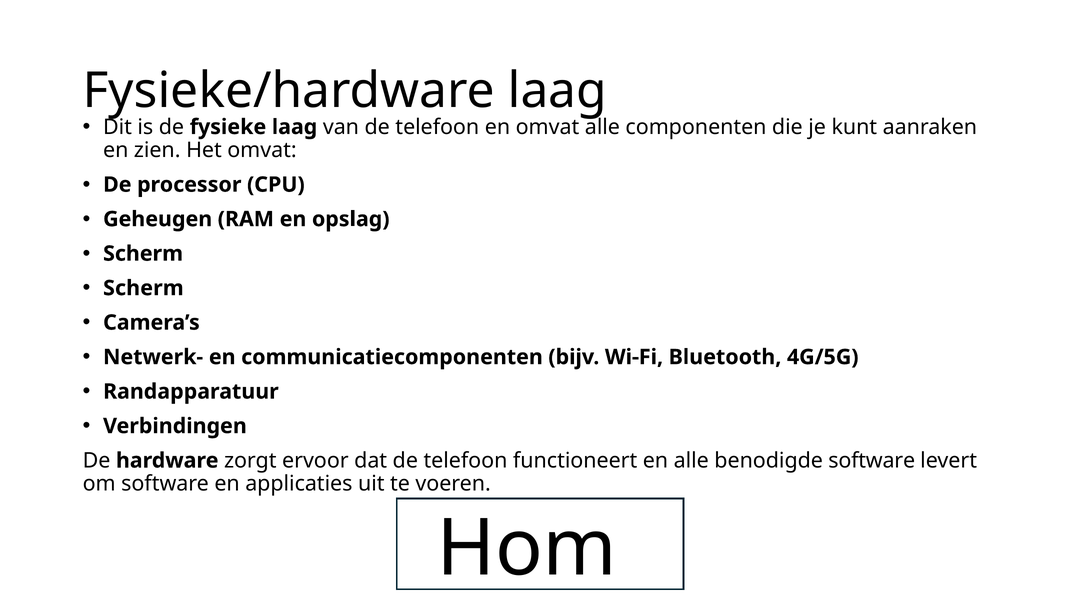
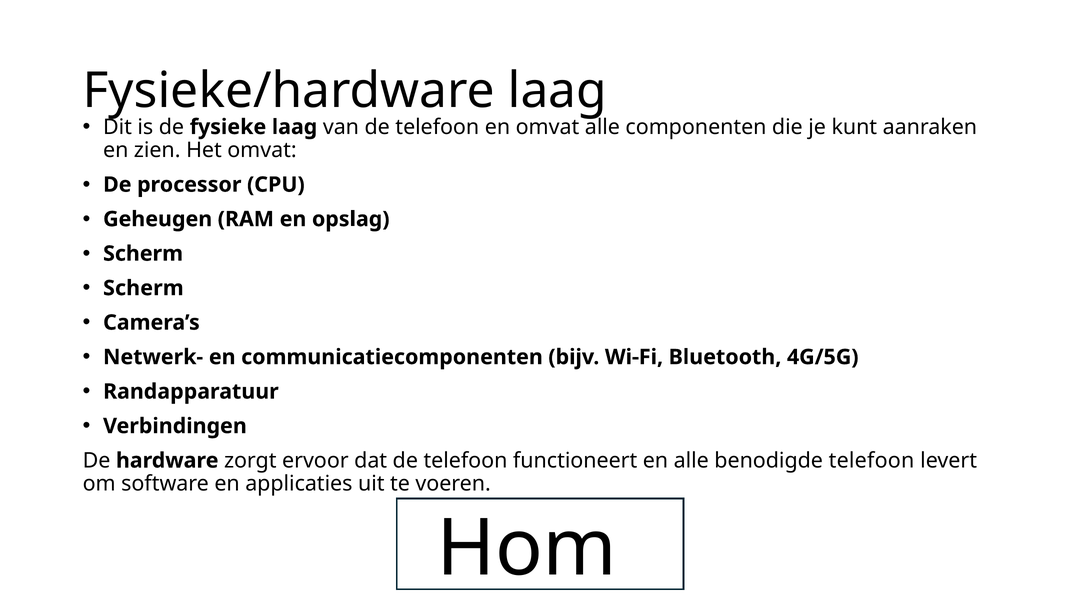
benodigde software: software -> telefoon
